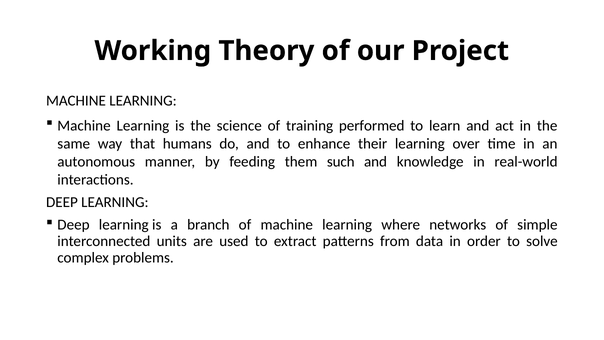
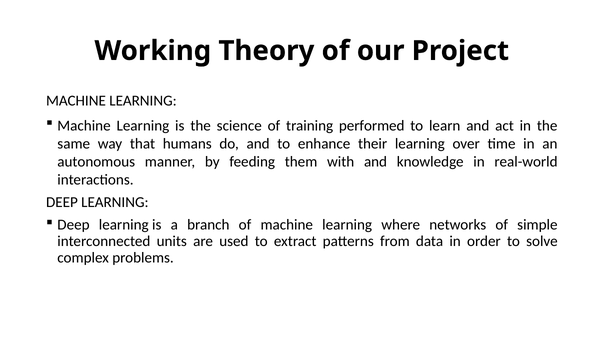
such: such -> with
